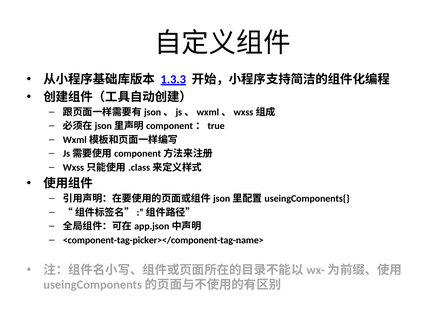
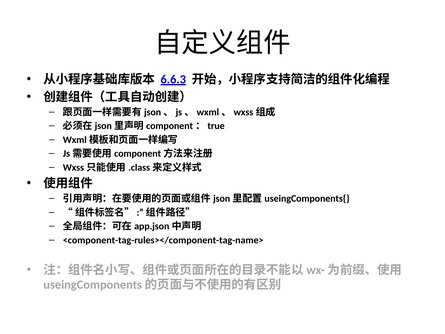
1.3.3: 1.3.3 -> 6.6.3
<component-tag-picker></component-tag-name>: <component-tag-picker></component-tag-name> -> <component-tag-rules></component-tag-name>
